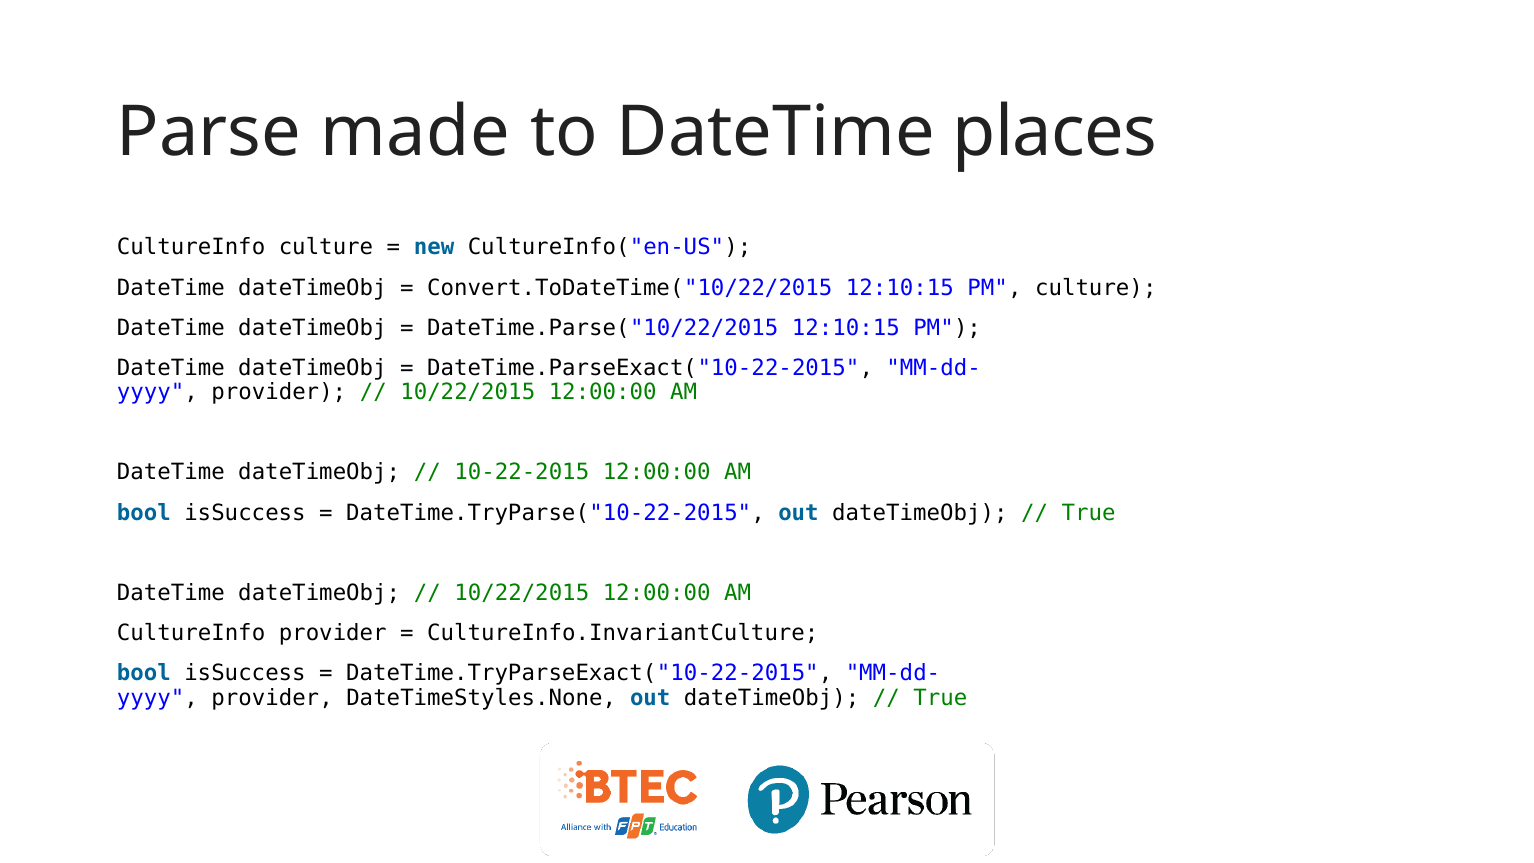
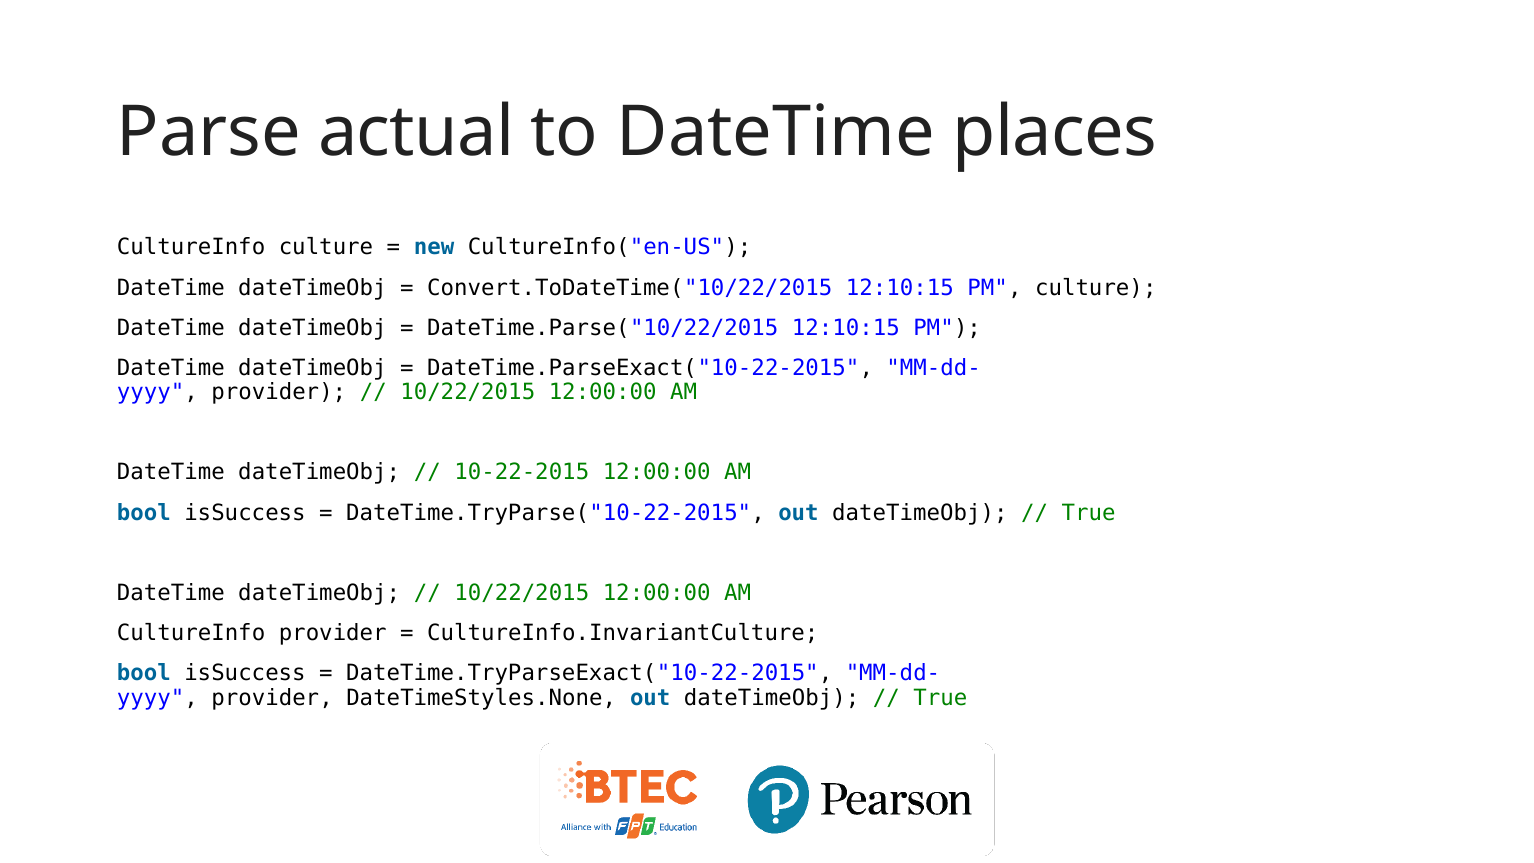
made: made -> actual
